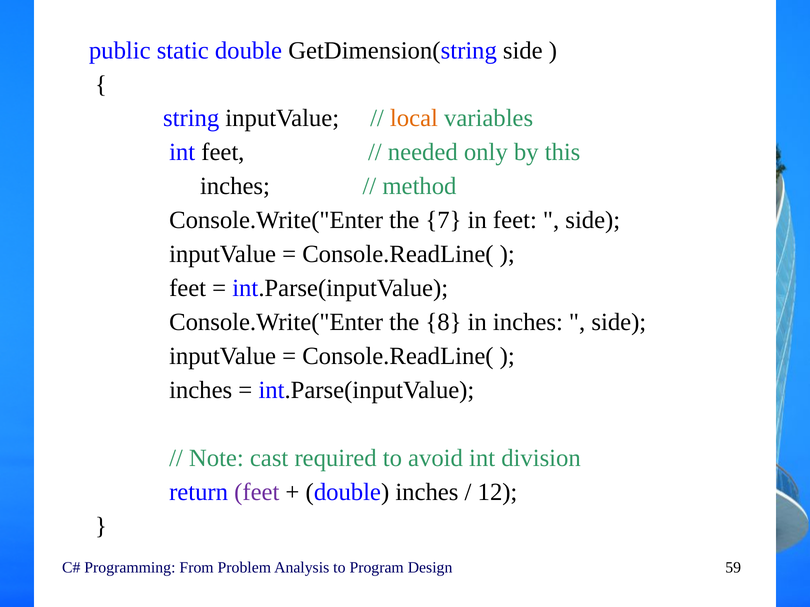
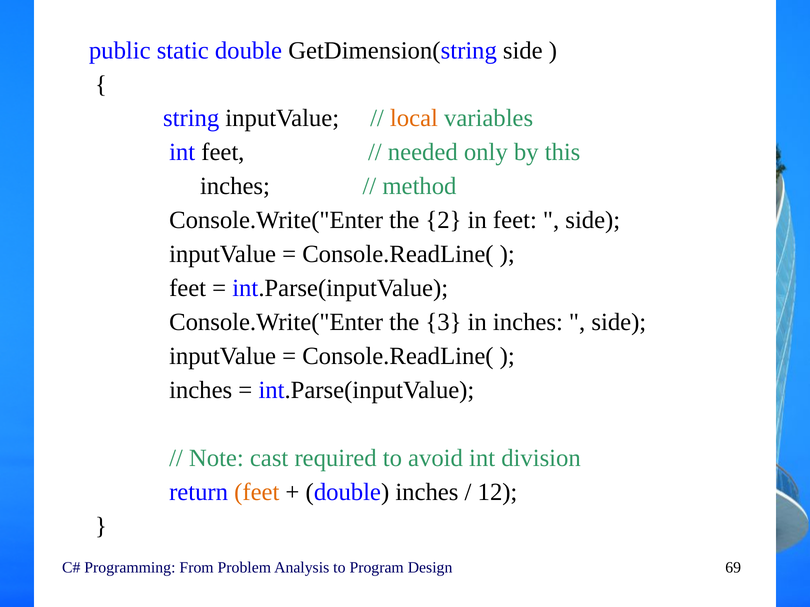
7: 7 -> 2
8: 8 -> 3
feet at (257, 492) colour: purple -> orange
59: 59 -> 69
